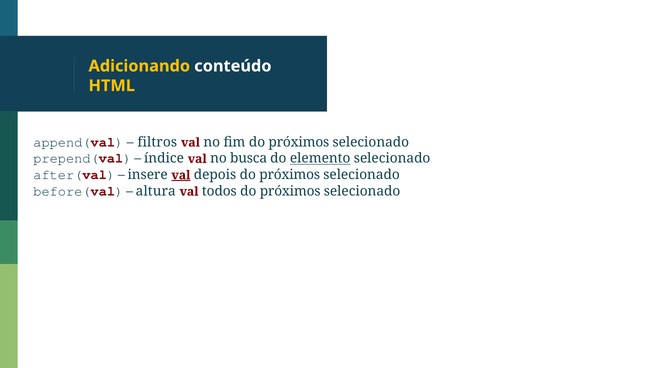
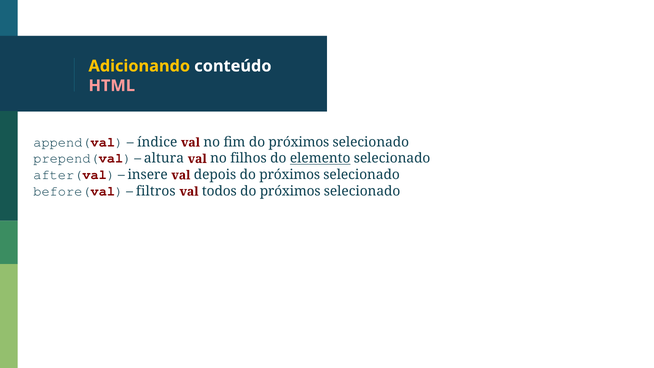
HTML colour: yellow -> pink
filtros: filtros -> índice
índice: índice -> altura
busca: busca -> filhos
val at (181, 175) underline: present -> none
altura: altura -> filtros
